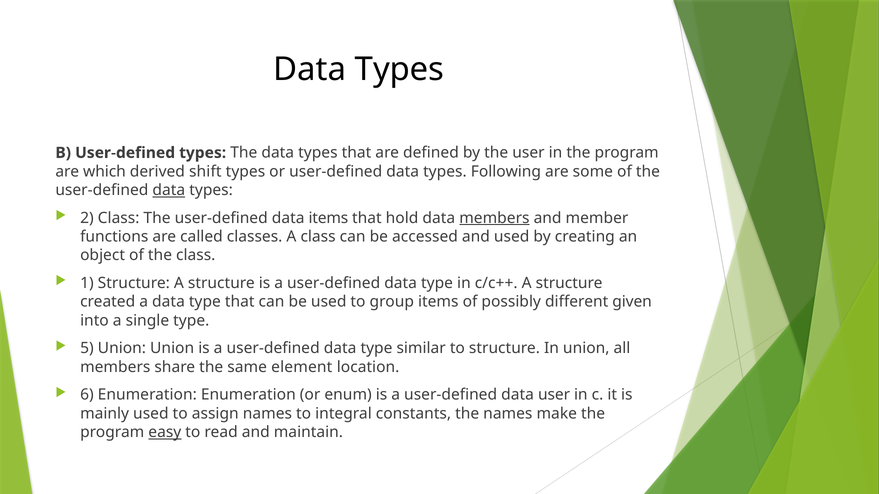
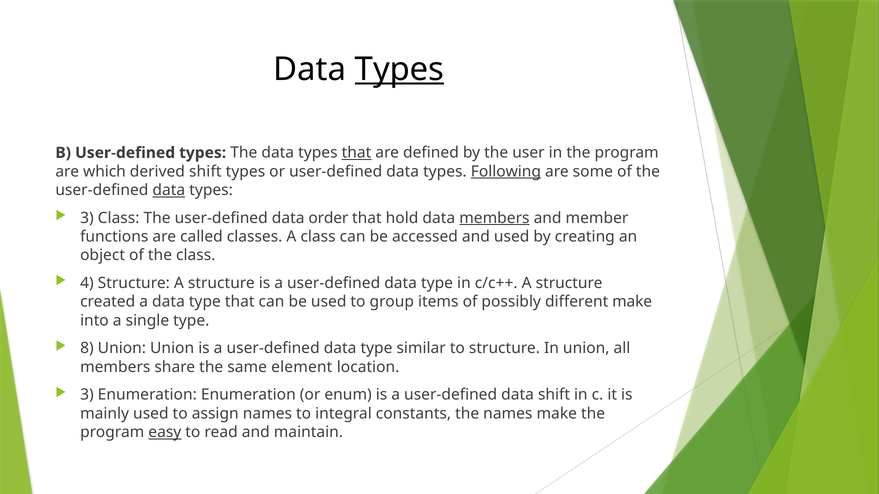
Types at (399, 69) underline: none -> present
that at (356, 153) underline: none -> present
Following underline: none -> present
2 at (87, 218): 2 -> 3
data items: items -> order
1: 1 -> 4
different given: given -> make
5: 5 -> 8
6 at (87, 395): 6 -> 3
data user: user -> shift
